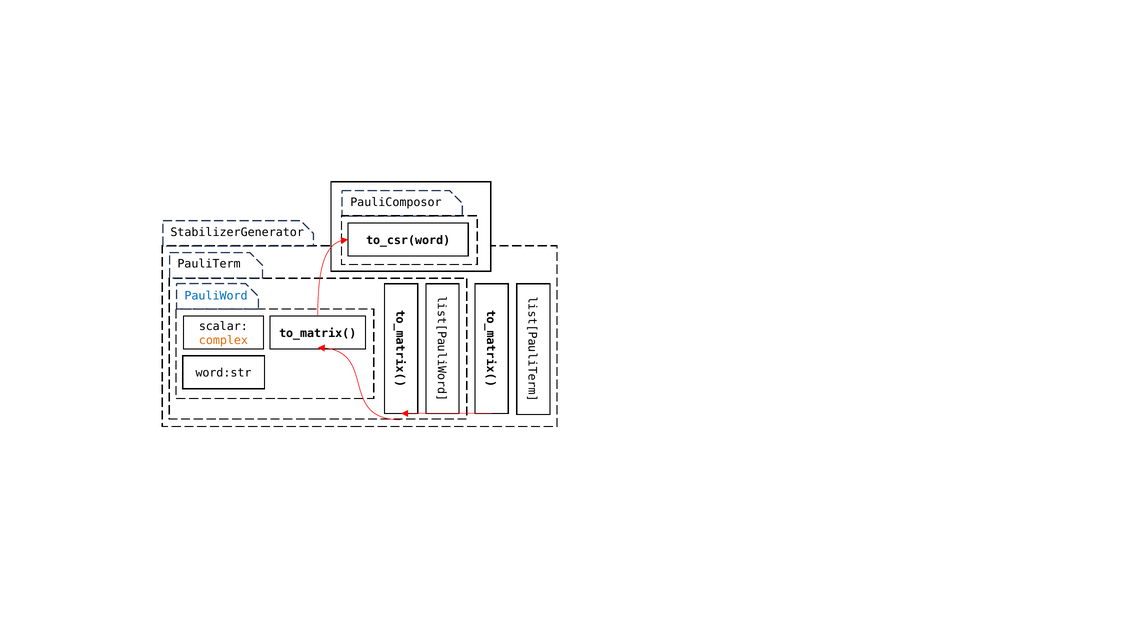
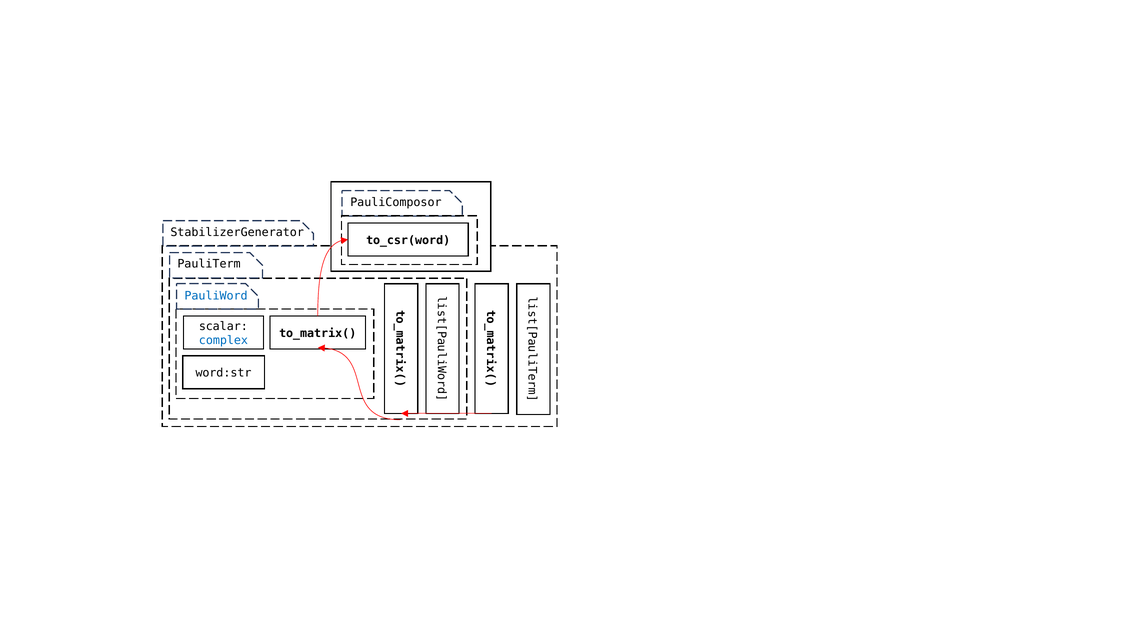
complex colour: orange -> blue
